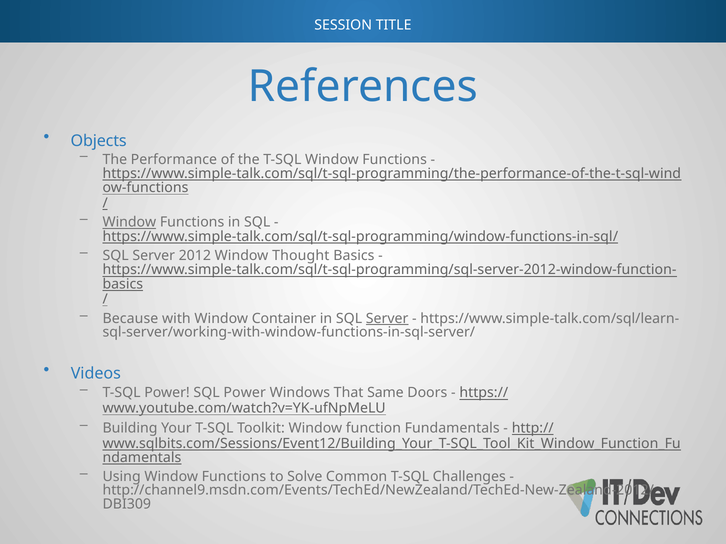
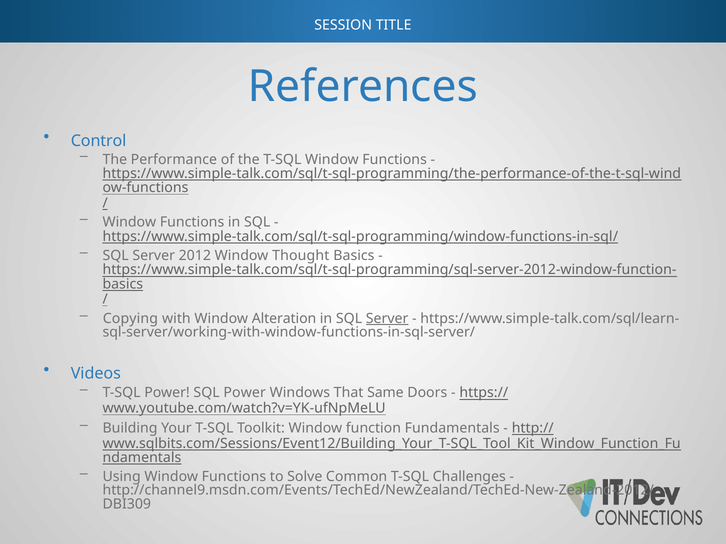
Objects: Objects -> Control
Window at (129, 222) underline: present -> none
Because: Because -> Copying
Container: Container -> Alteration
